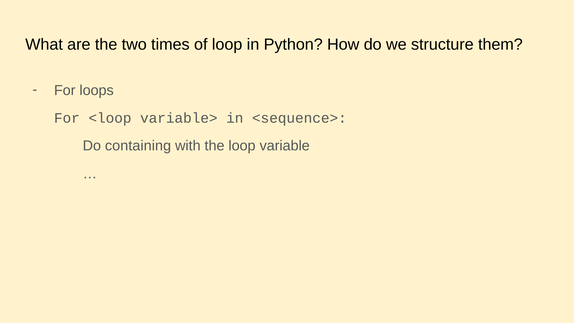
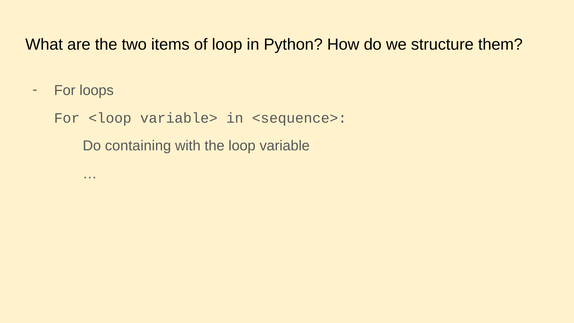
times: times -> items
